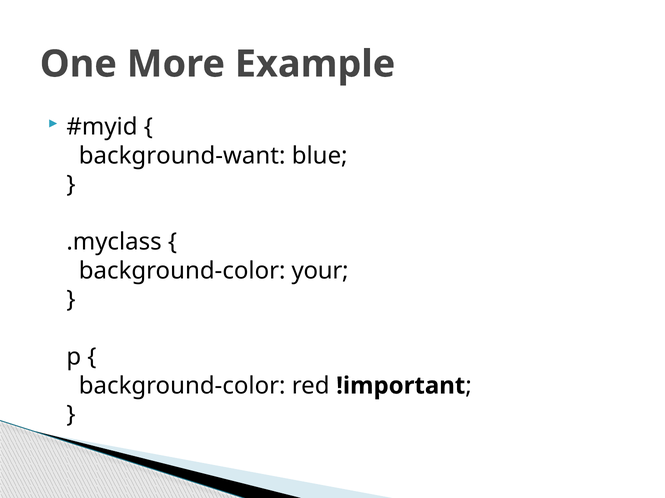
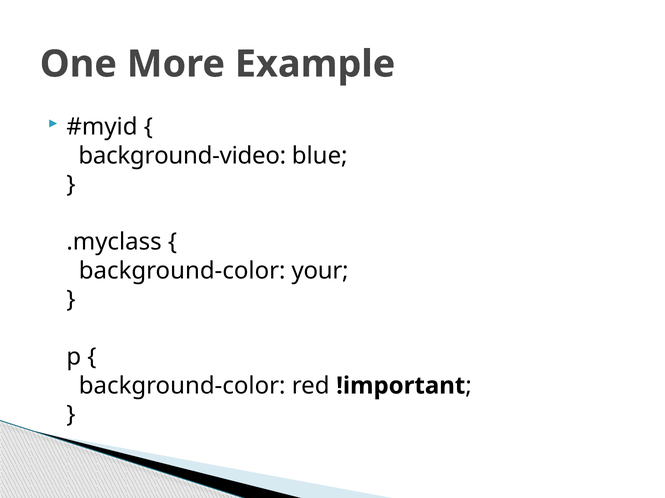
background-want: background-want -> background-video
